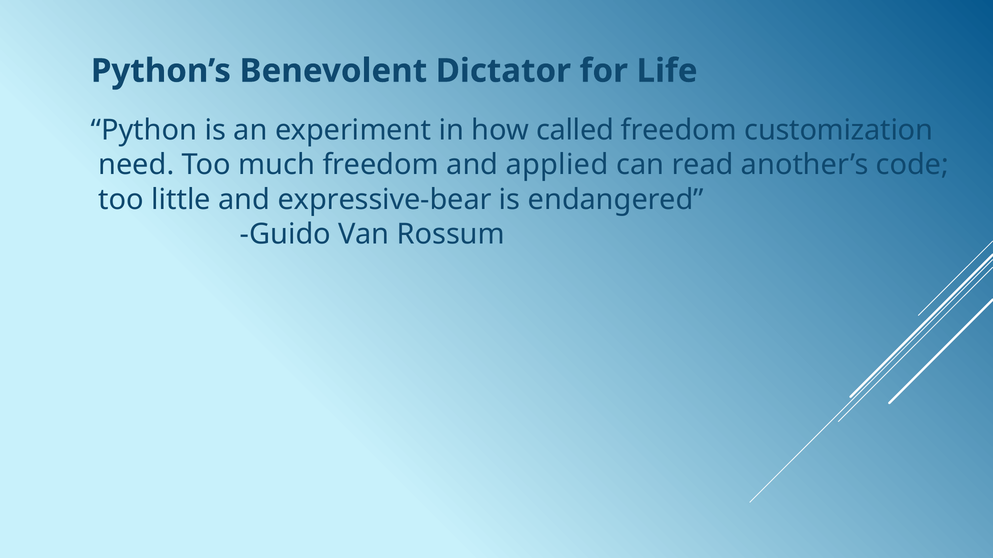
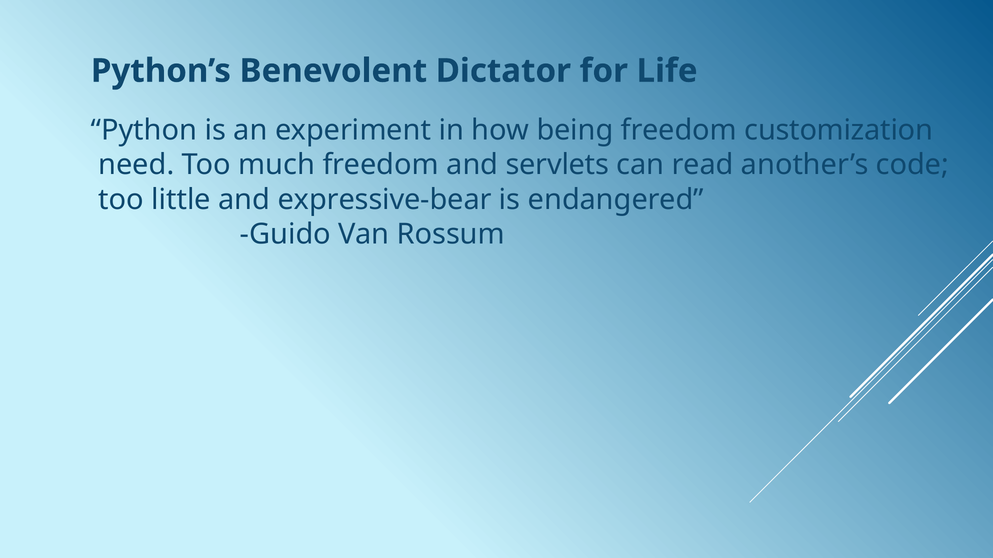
called: called -> being
applied: applied -> servlets
